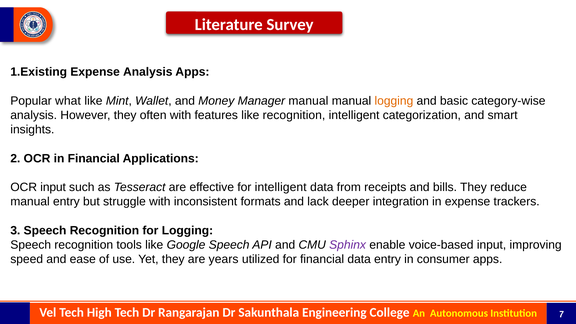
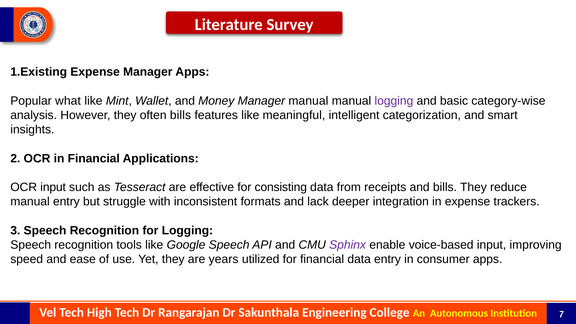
Expense Analysis: Analysis -> Manager
logging at (394, 101) colour: orange -> purple
often with: with -> bills
like recognition: recognition -> meaningful
for intelligent: intelligent -> consisting
